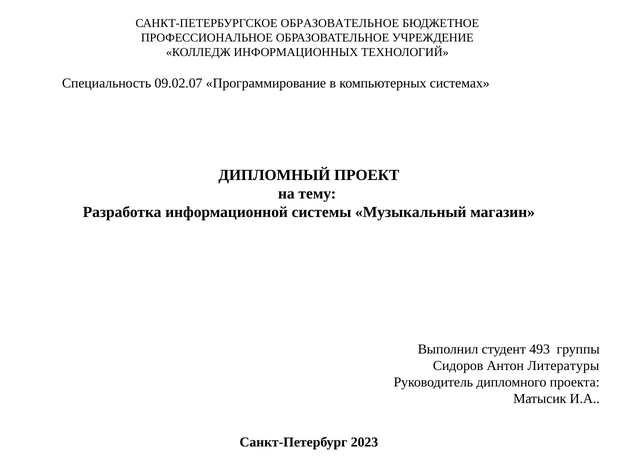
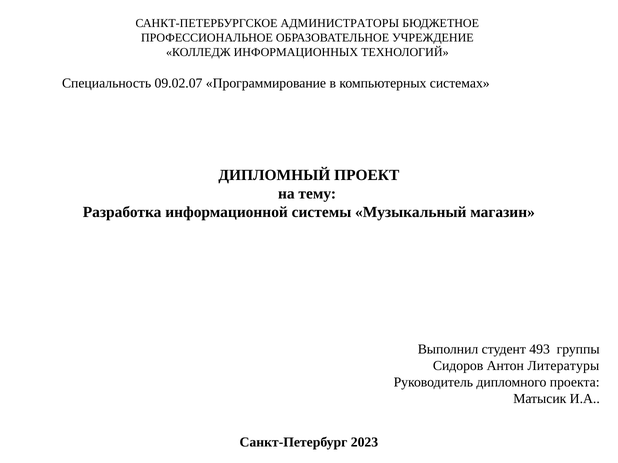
САНКТ-ПЕТЕРБУРГСКОЕ ОБРАЗОВАТЕЛЬНОЕ: ОБРАЗОВАТЕЛЬНОЕ -> АДМИНИСТРАТОРЫ
